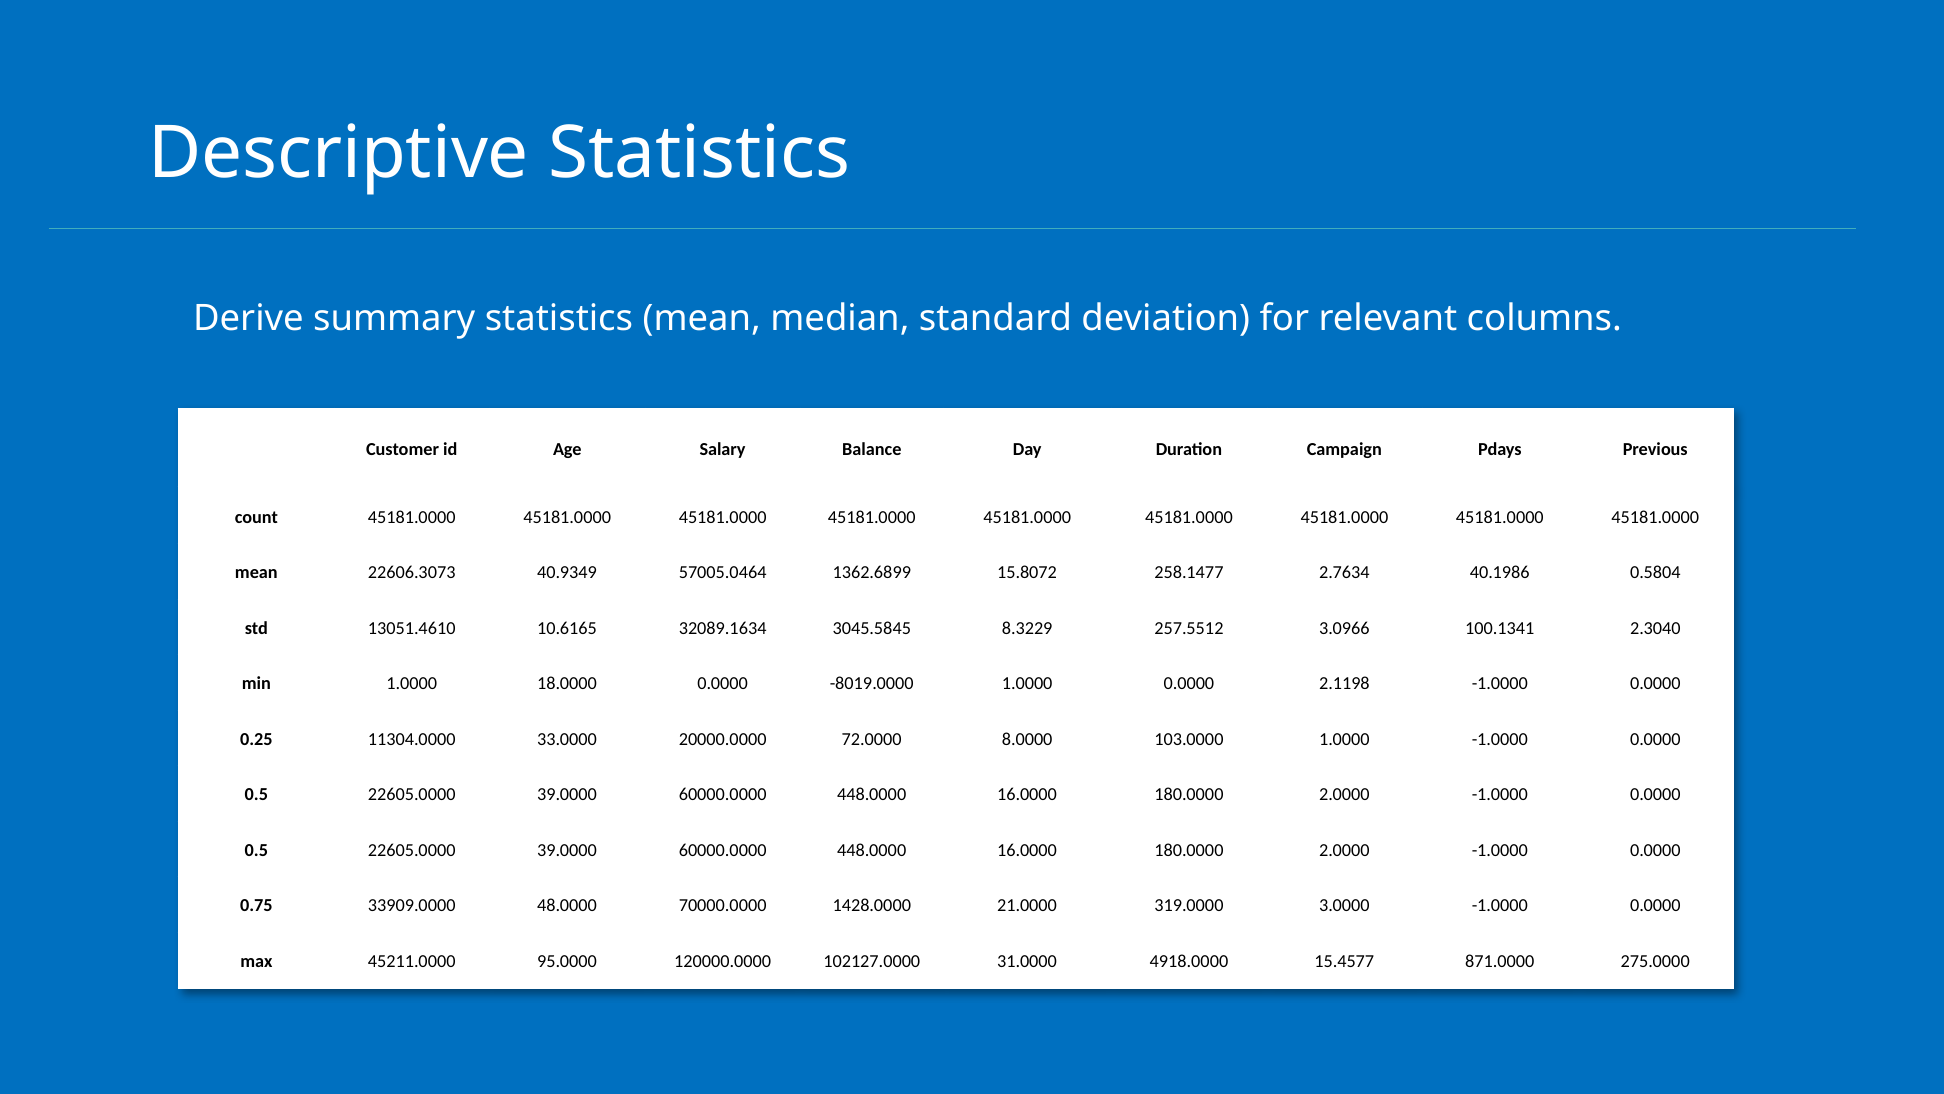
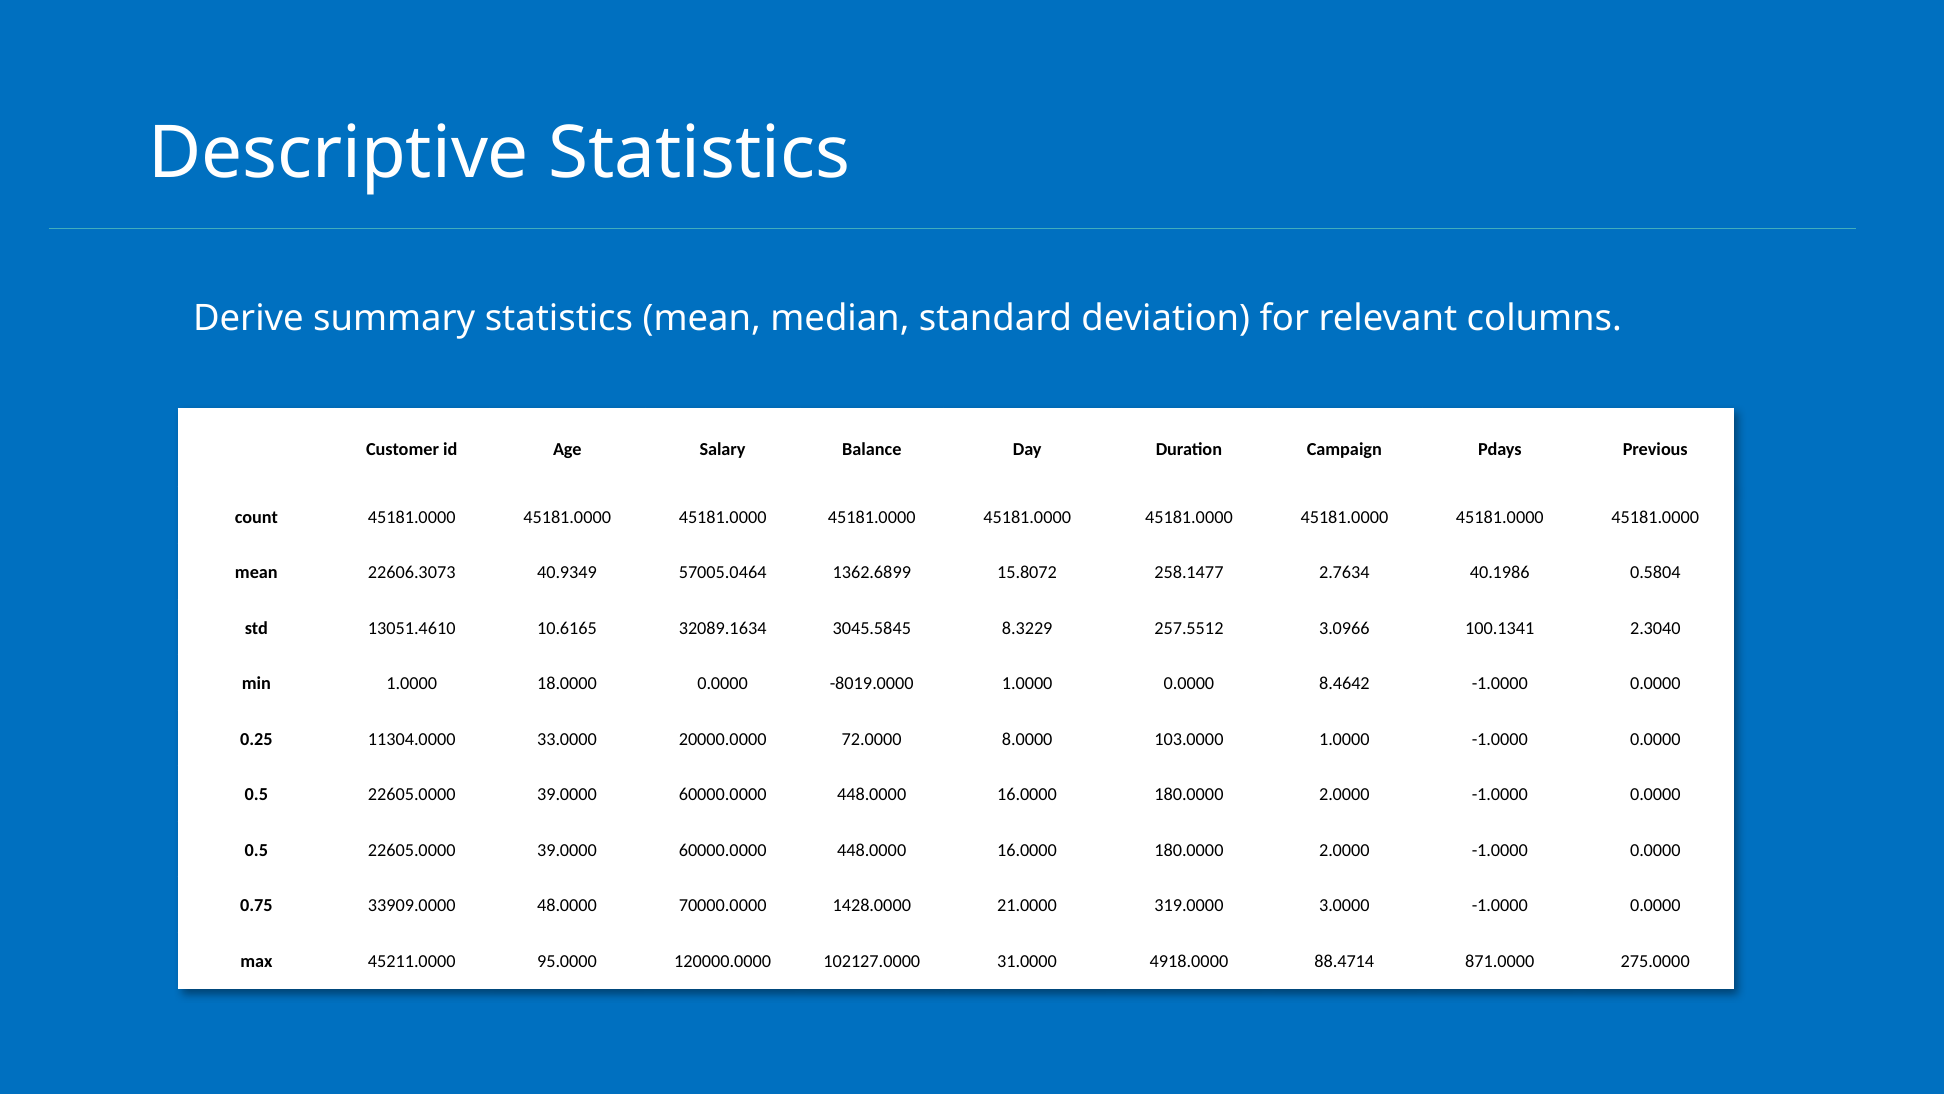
2.1198: 2.1198 -> 8.4642
15.4577: 15.4577 -> 88.4714
